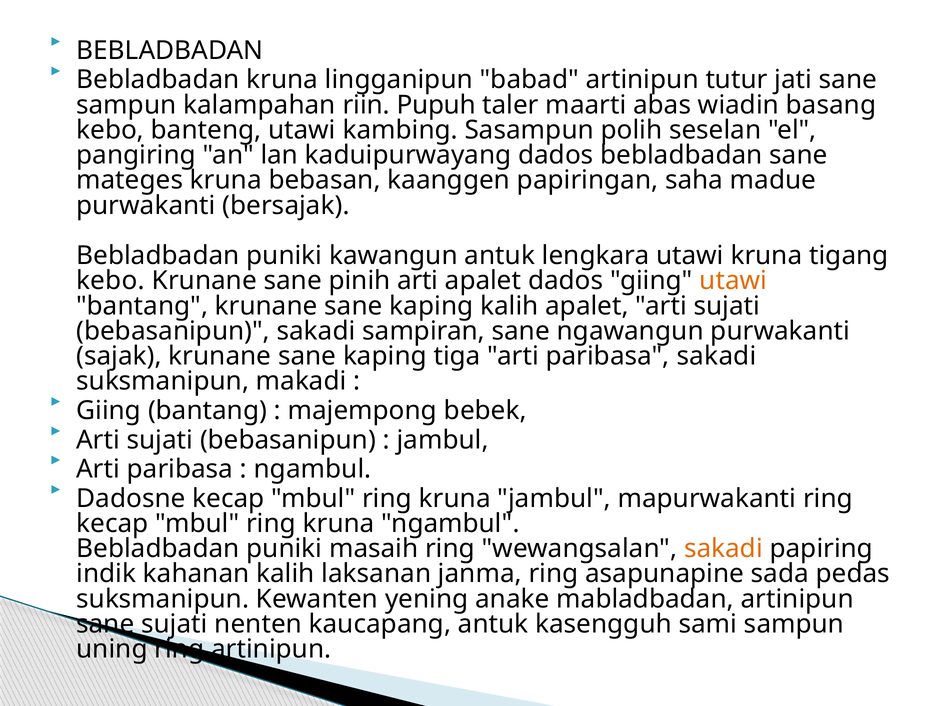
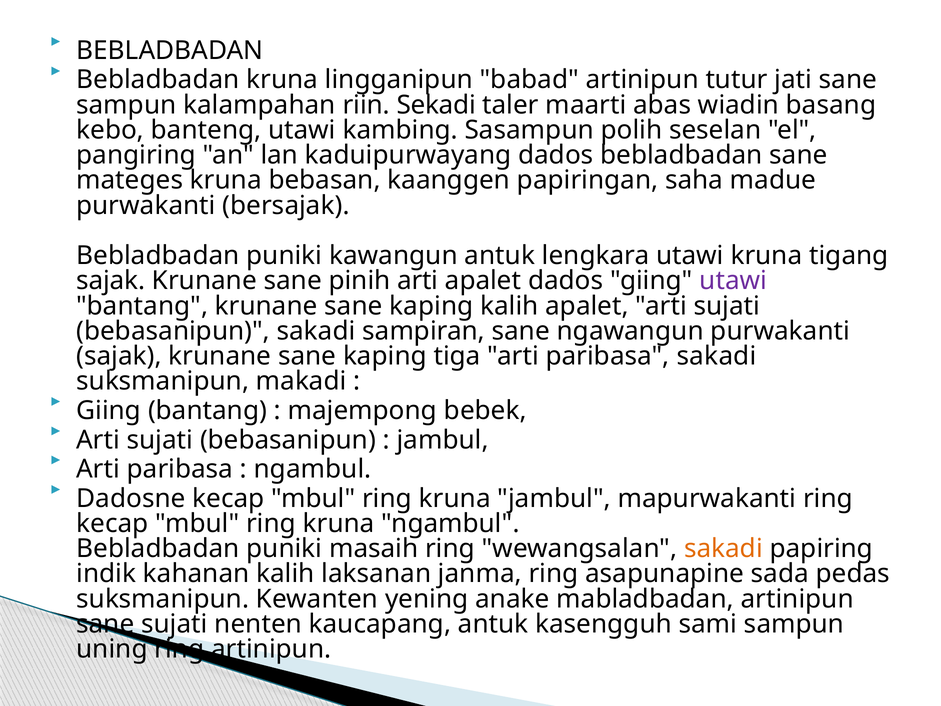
Pupuh: Pupuh -> Sekadi
kebo at (111, 281): kebo -> sajak
utawi at (733, 281) colour: orange -> purple
